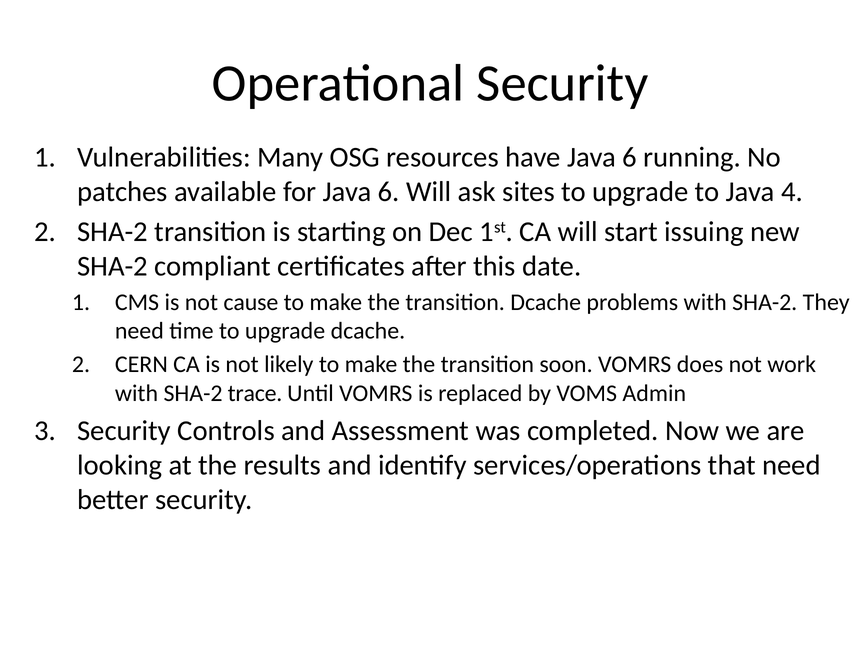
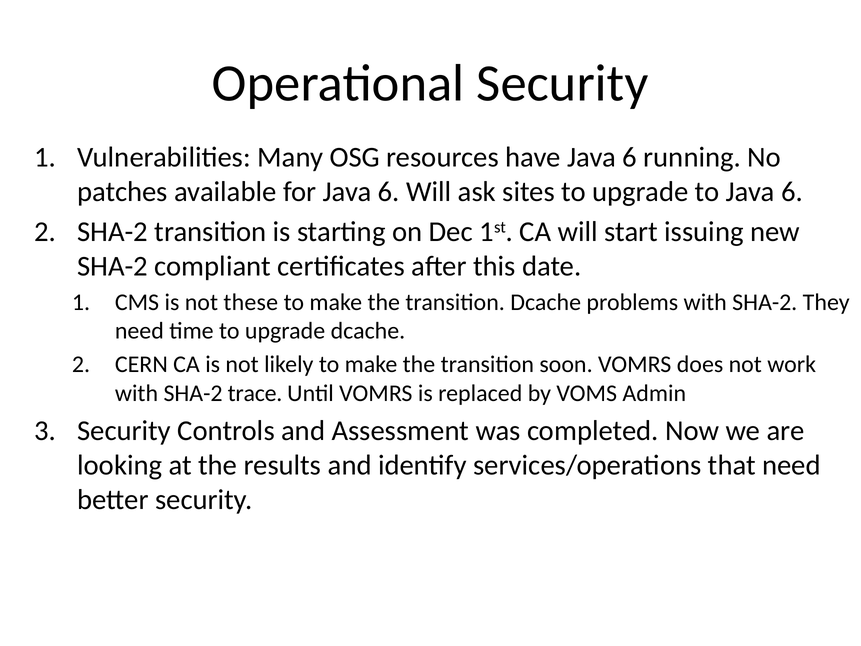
to Java 4: 4 -> 6
cause: cause -> these
